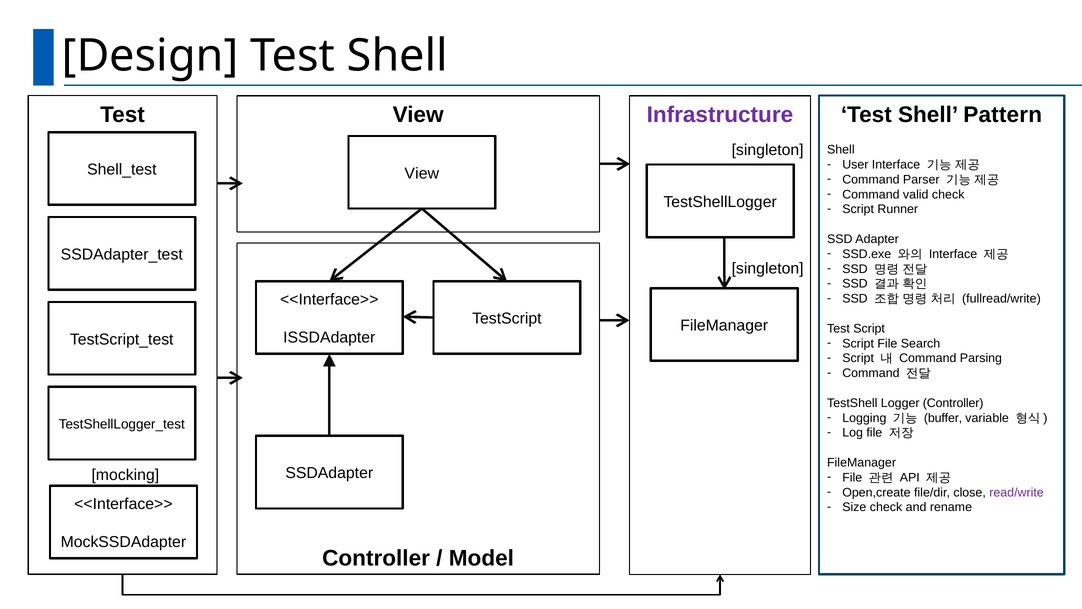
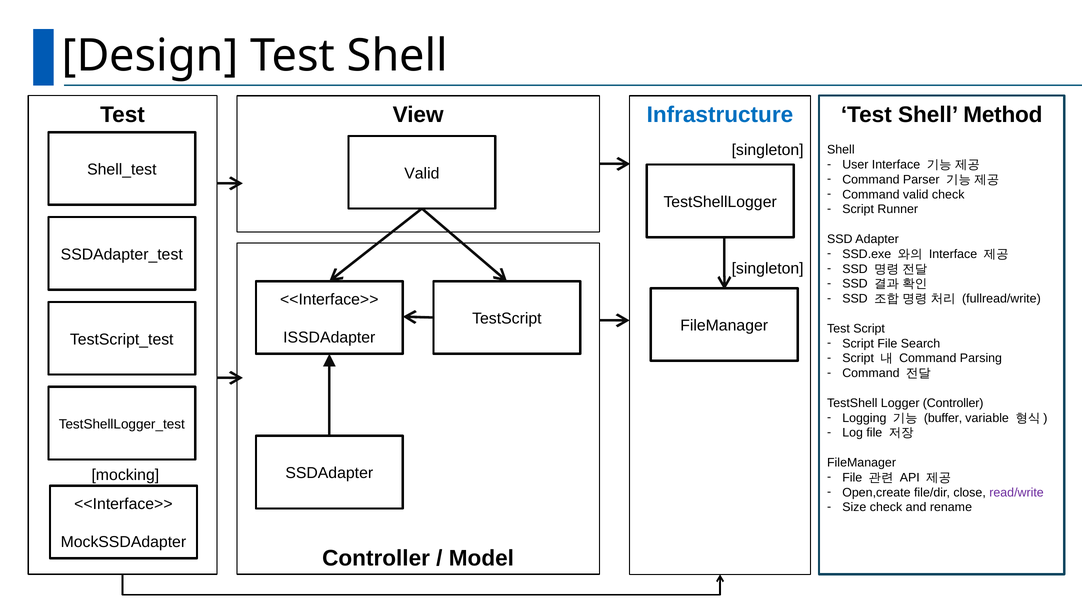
Pattern: Pattern -> Method
Infrastructure colour: purple -> blue
View at (422, 173): View -> Valid
